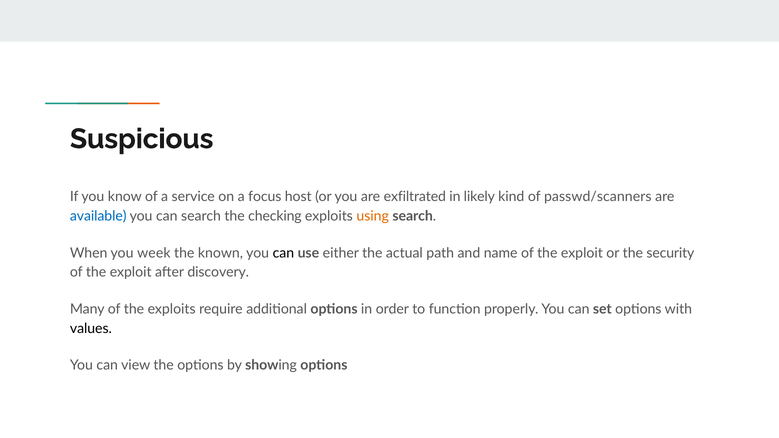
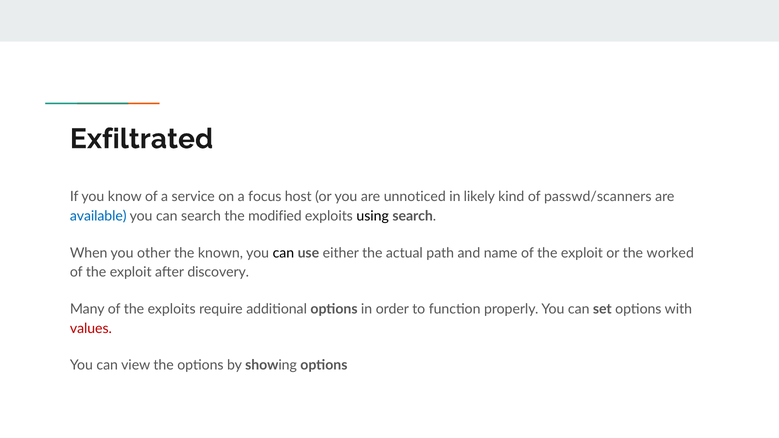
Suspicious: Suspicious -> Exfiltrated
exfiltrated: exfiltrated -> unnoticed
checking: checking -> modified
using colour: orange -> black
week: week -> other
security: security -> worked
values colour: black -> red
